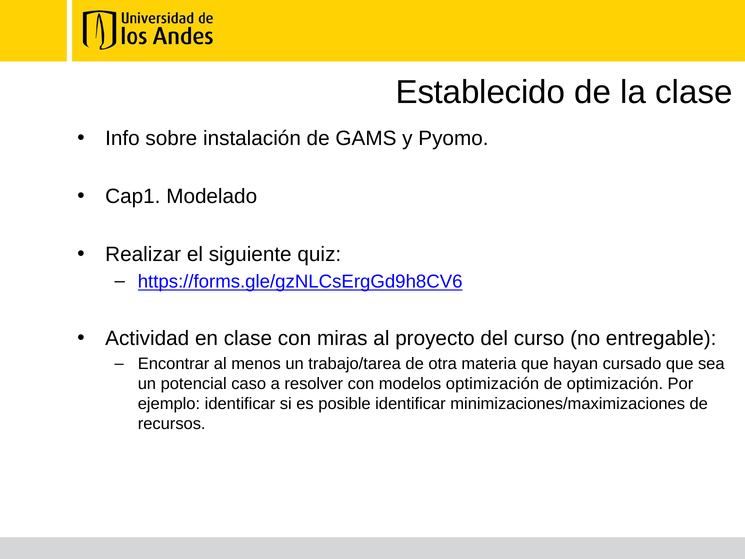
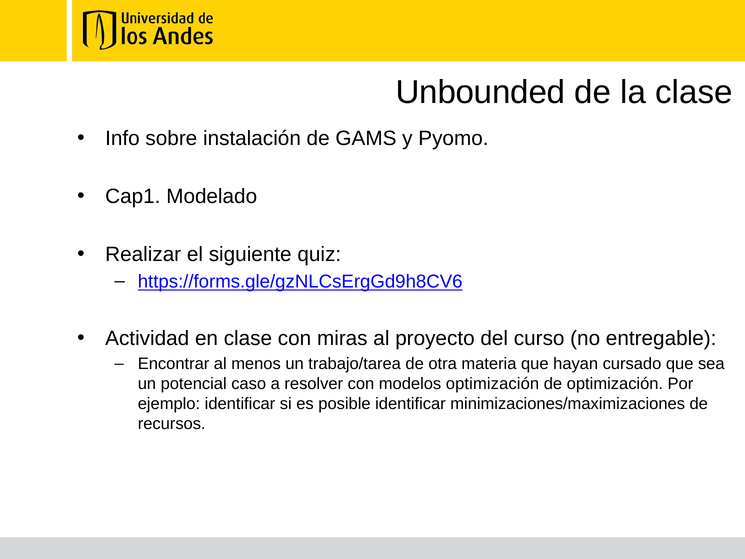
Establecido: Establecido -> Unbounded
